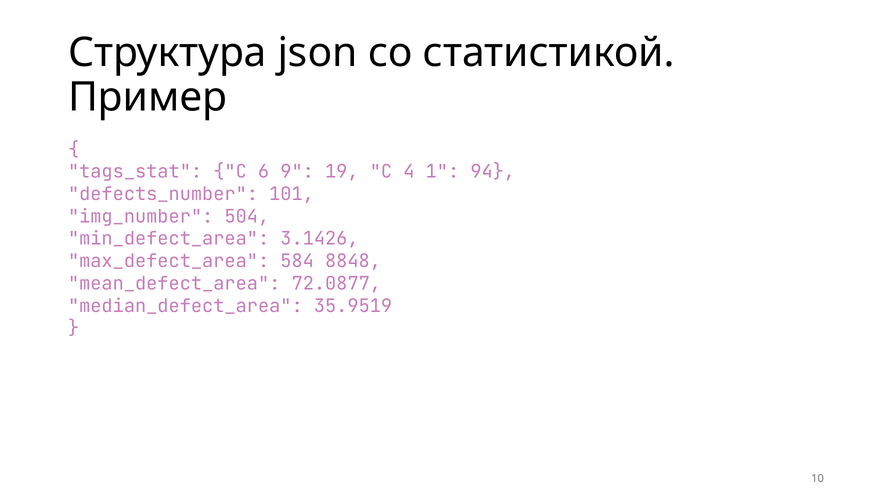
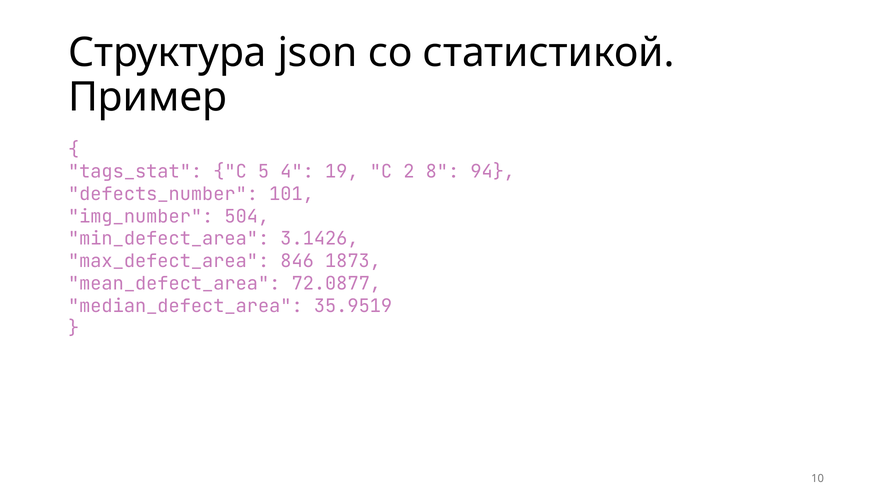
C.6.9: C.6.9 -> C.5.4
C.4.1: C.4.1 -> C.2.8
584.8848: 584.8848 -> 846.1873
